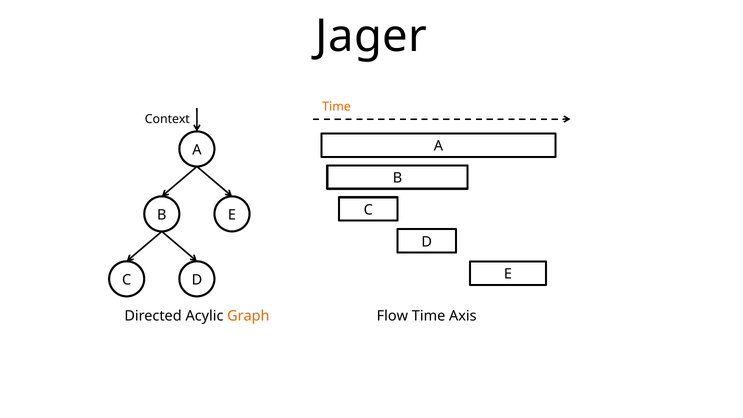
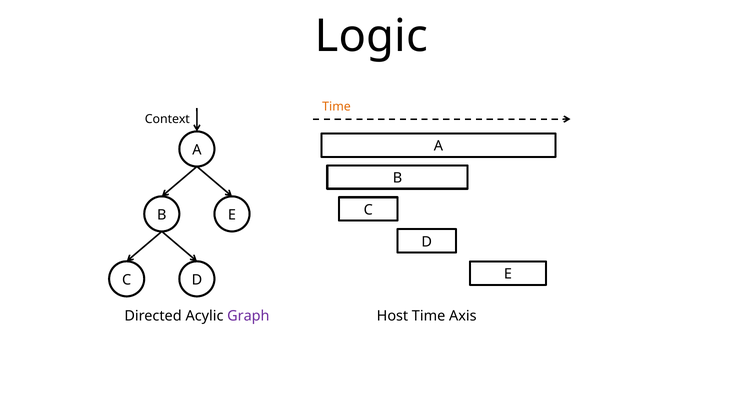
Jager: Jager -> Logic
Graph colour: orange -> purple
Flow: Flow -> Host
